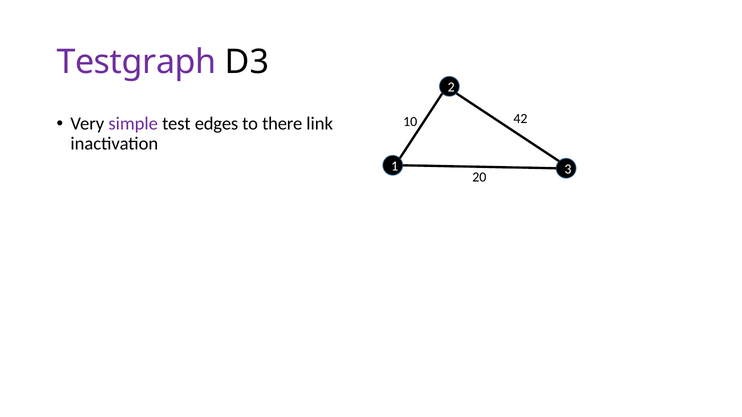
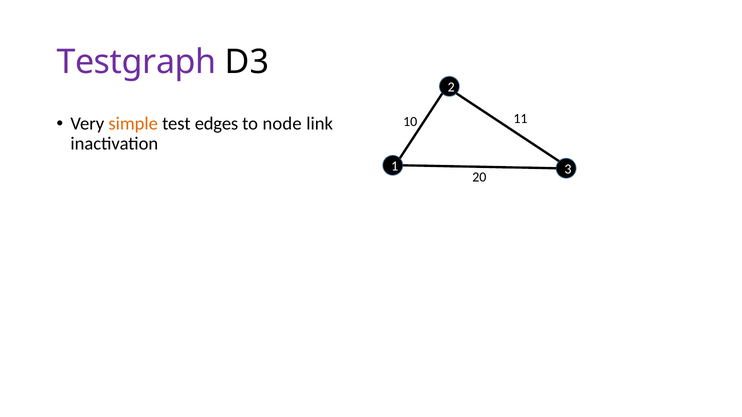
simple colour: purple -> orange
there: there -> node
42: 42 -> 11
